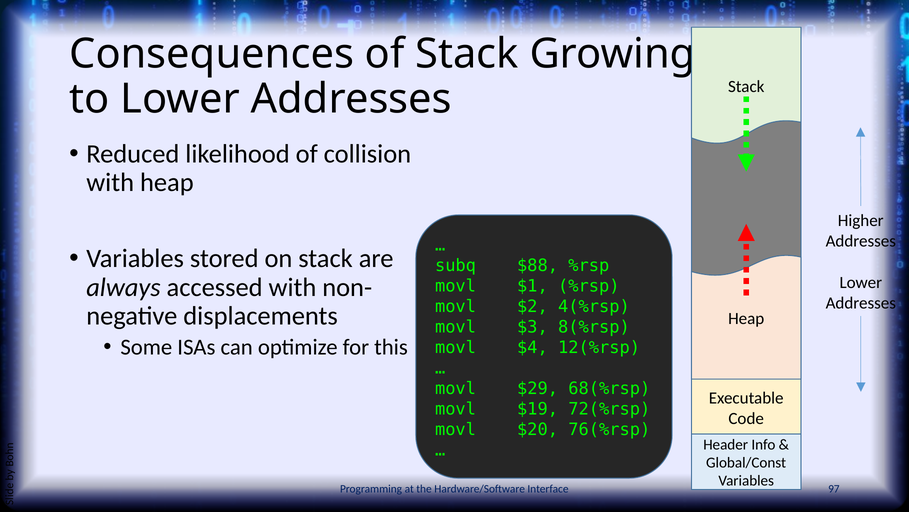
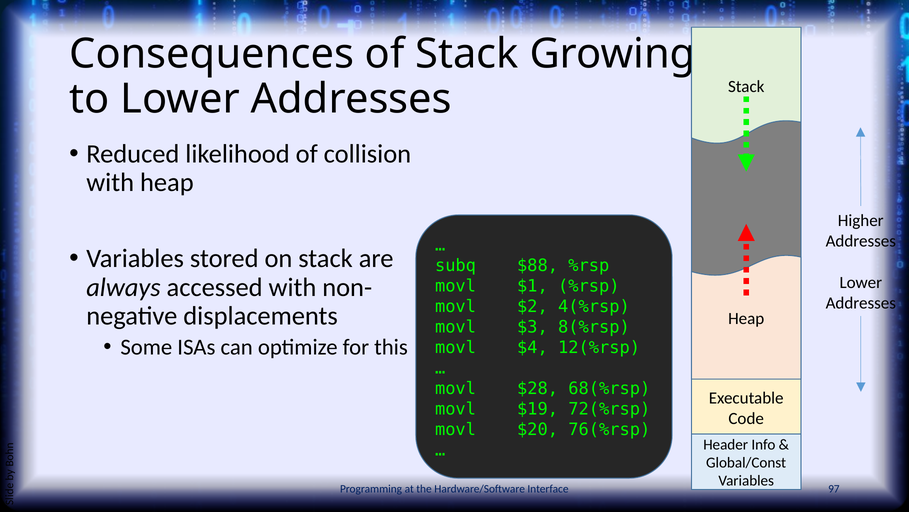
$29: $29 -> $28
